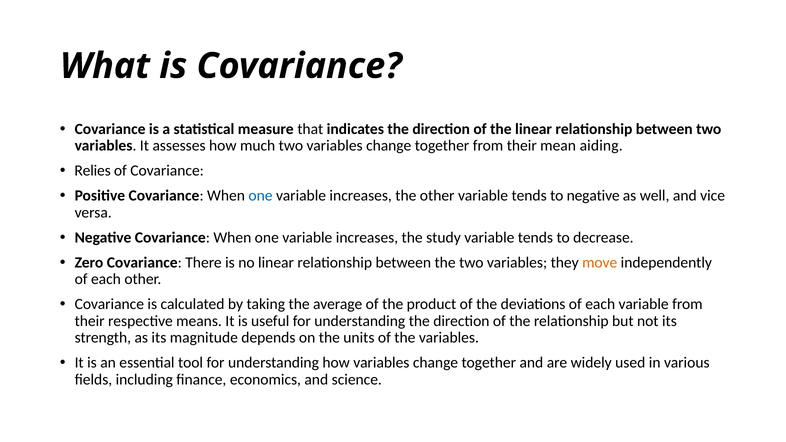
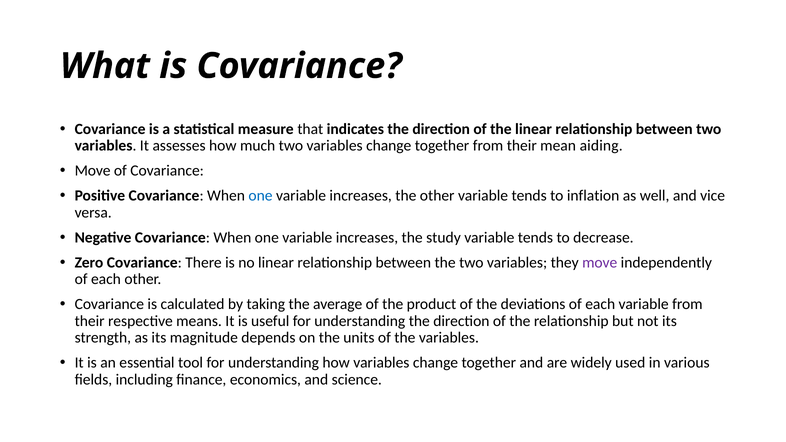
Relies at (93, 171): Relies -> Move
to negative: negative -> inflation
move at (600, 263) colour: orange -> purple
